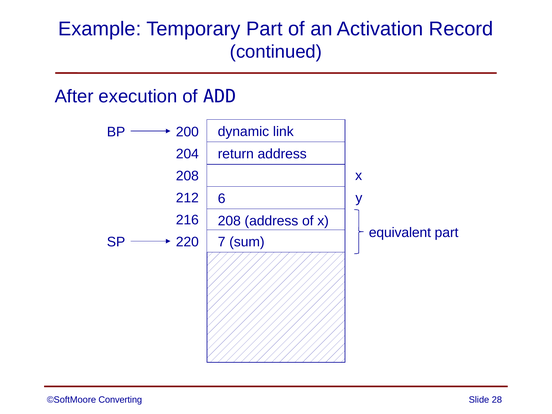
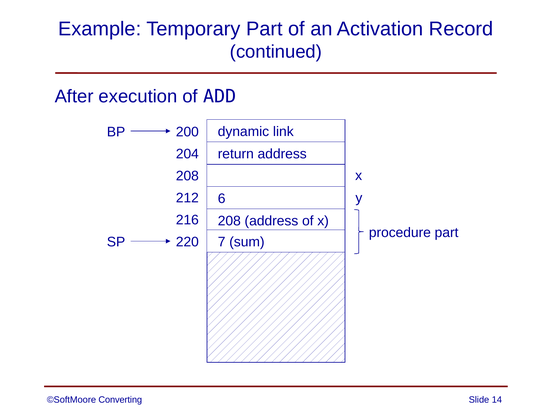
equivalent: equivalent -> procedure
28: 28 -> 14
